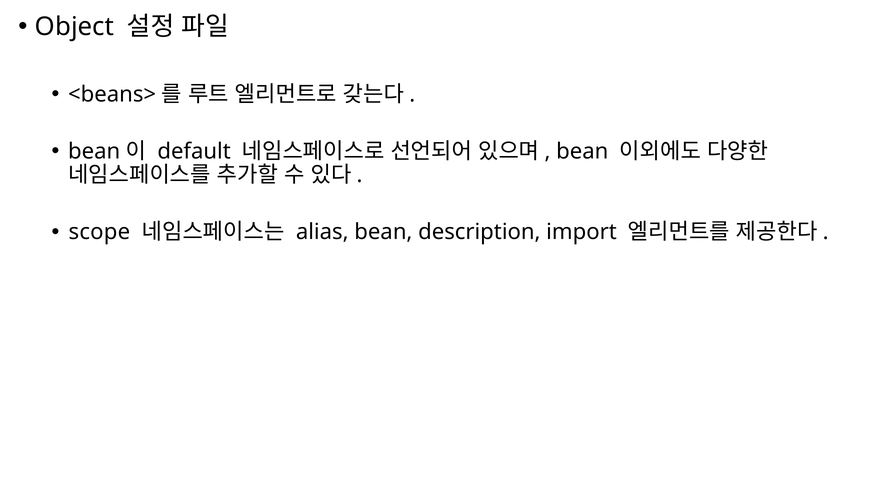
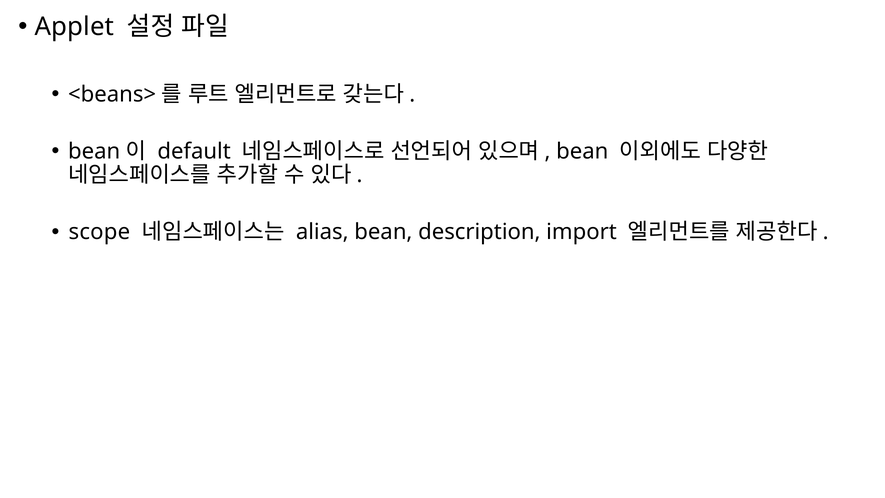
Object: Object -> Applet
